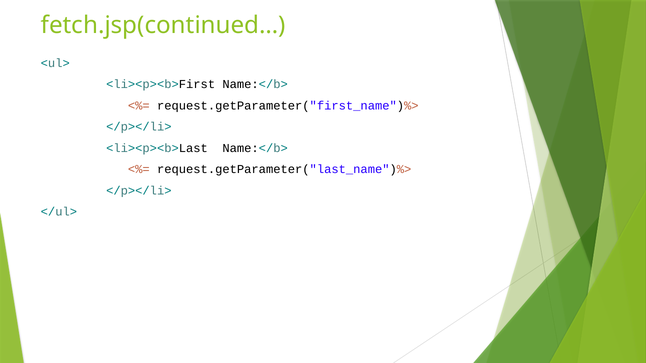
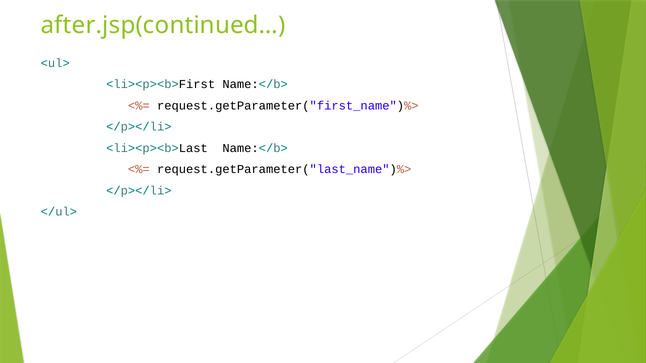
fetch.jsp(continued…: fetch.jsp(continued… -> after.jsp(continued…
